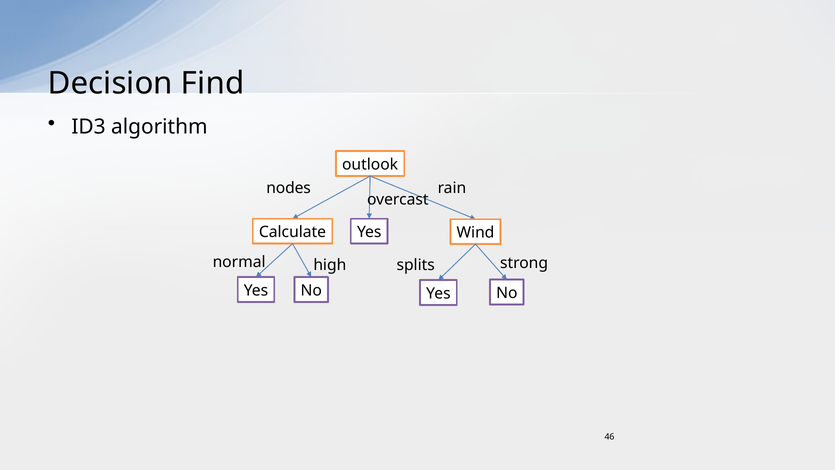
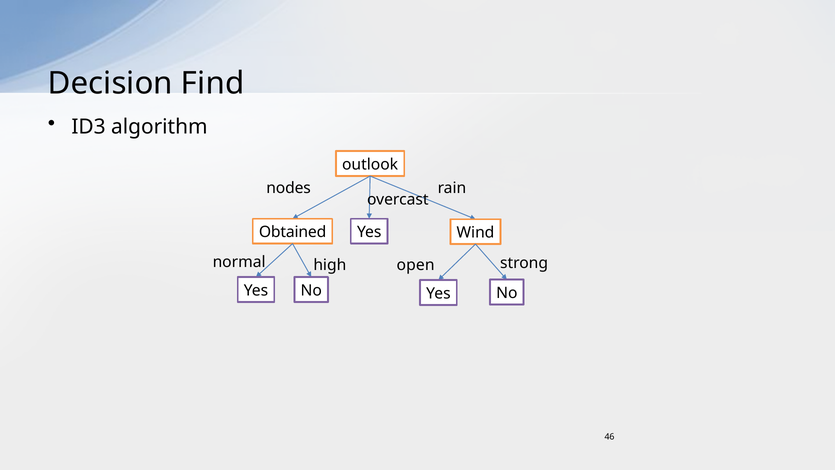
Calculate: Calculate -> Obtained
splits: splits -> open
